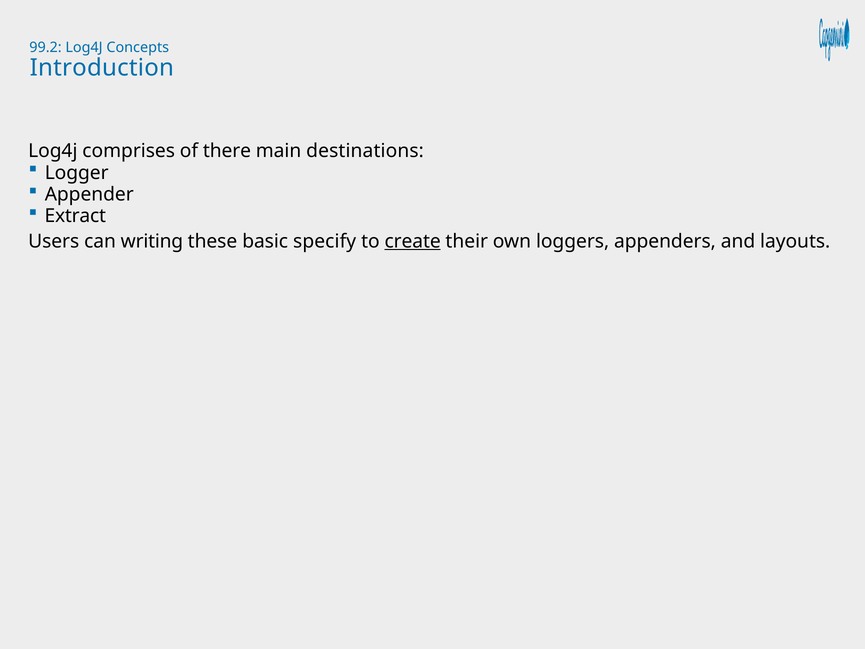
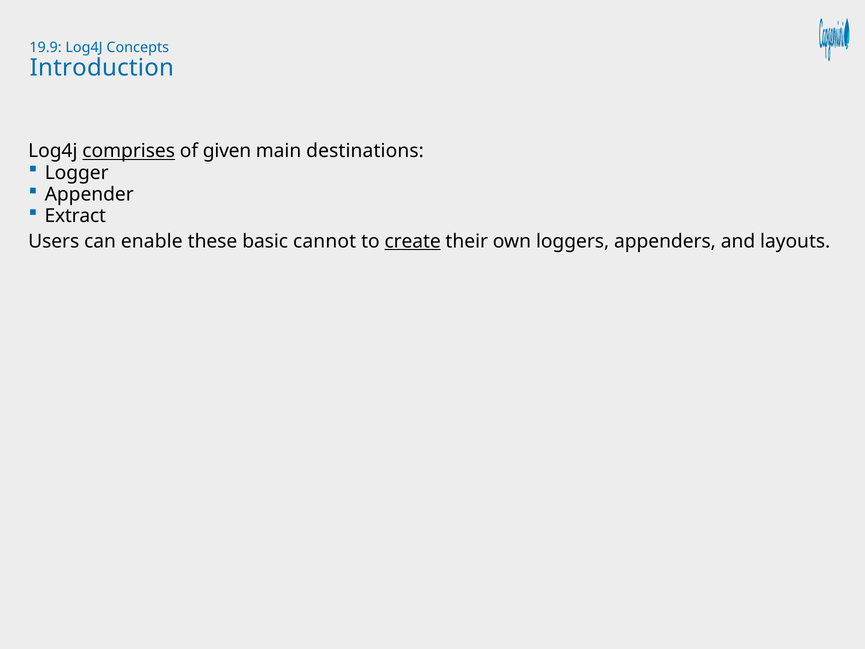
99.2: 99.2 -> 19.9
comprises underline: none -> present
there: there -> given
writing: writing -> enable
specify: specify -> cannot
